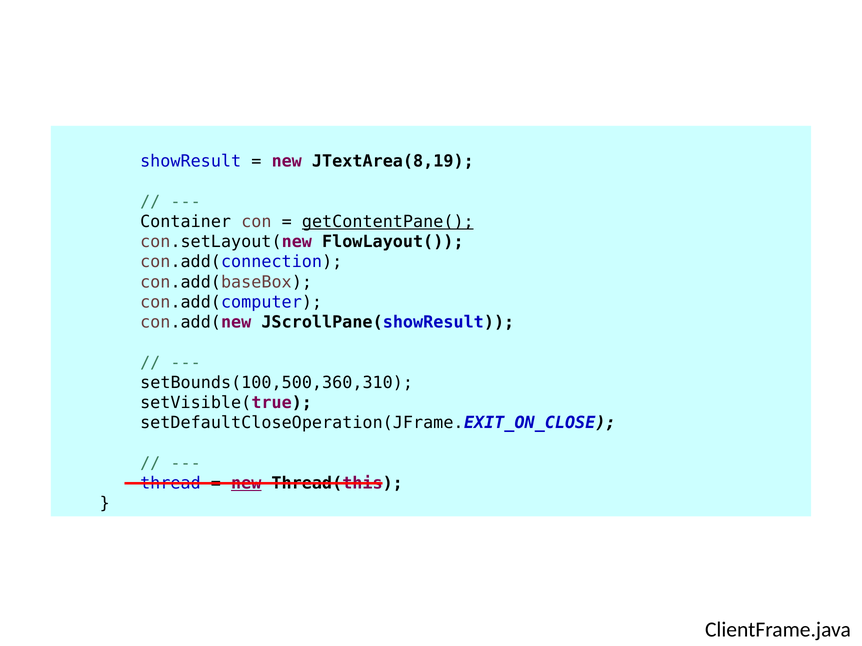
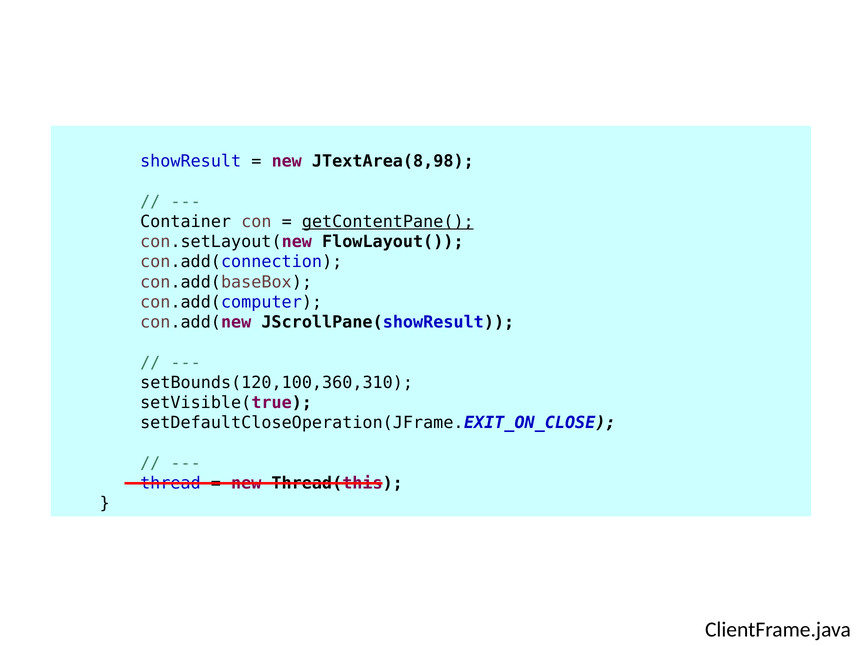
JTextArea(8,19: JTextArea(8,19 -> JTextArea(8,98
setBounds(100,500,360,310: setBounds(100,500,360,310 -> setBounds(120,100,360,310
new at (246, 484) underline: present -> none
